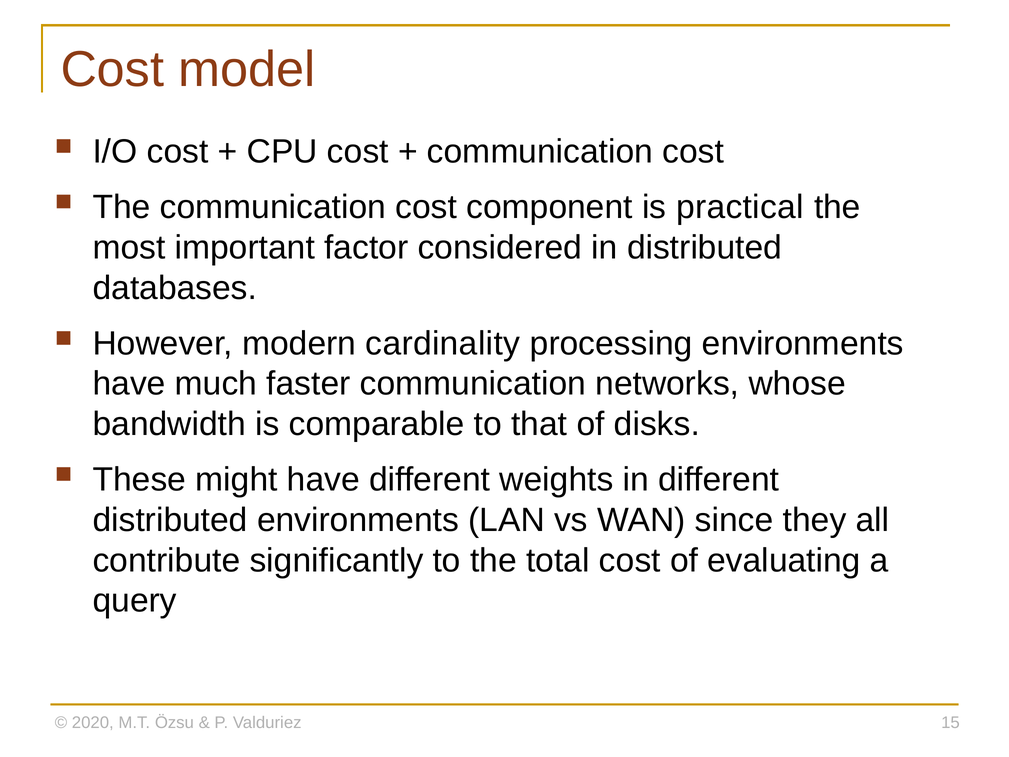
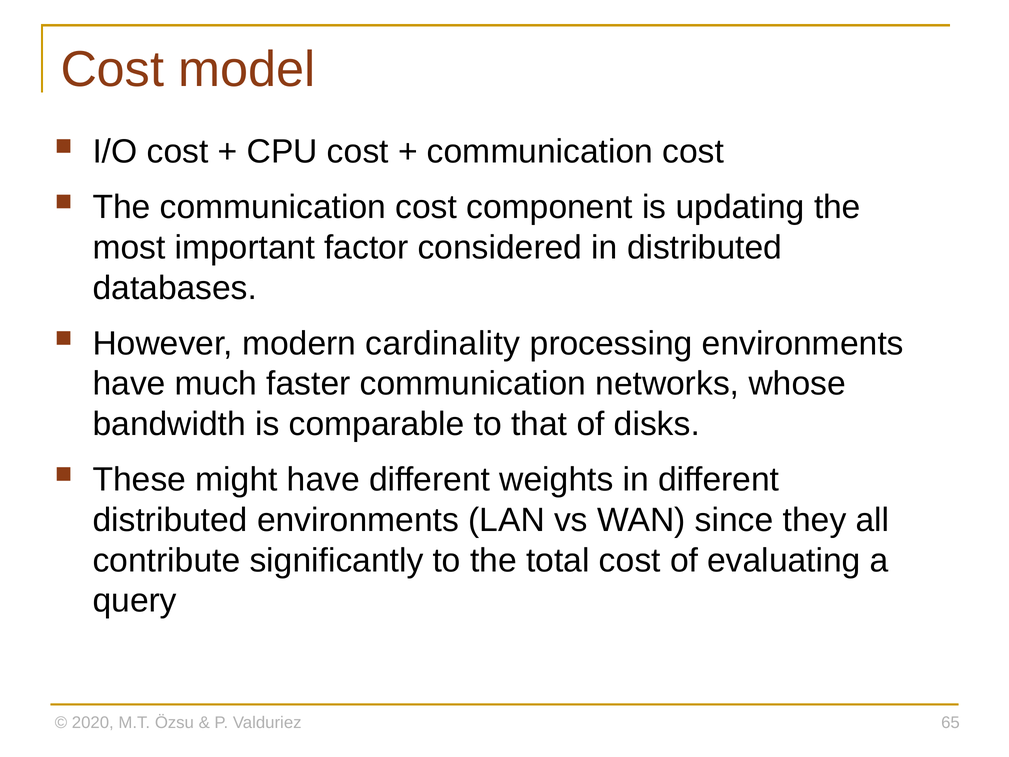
practical: practical -> updating
15: 15 -> 65
